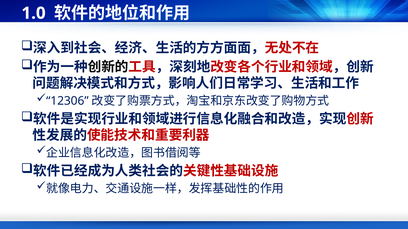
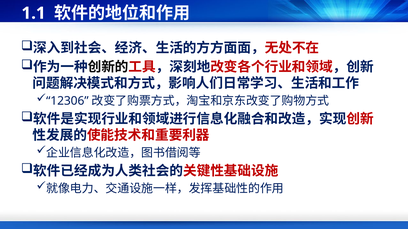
1.0: 1.0 -> 1.1
